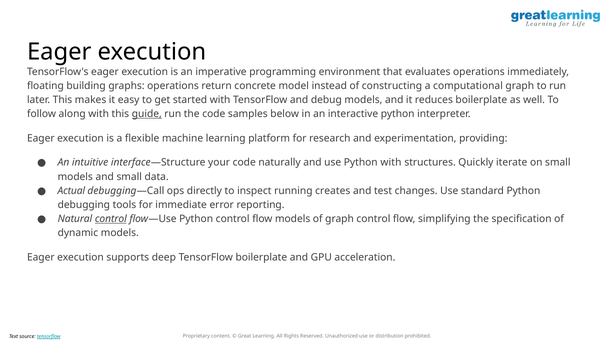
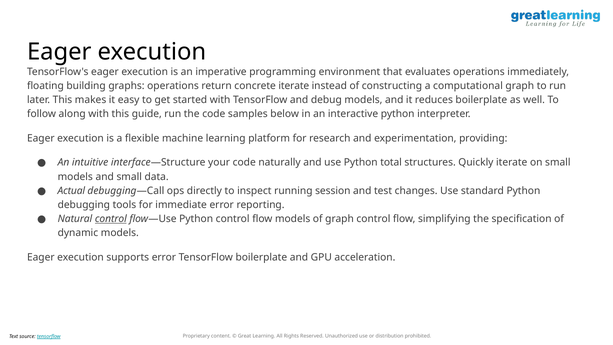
concrete model: model -> iterate
guide underline: present -> none
Python with: with -> total
creates: creates -> session
supports deep: deep -> error
